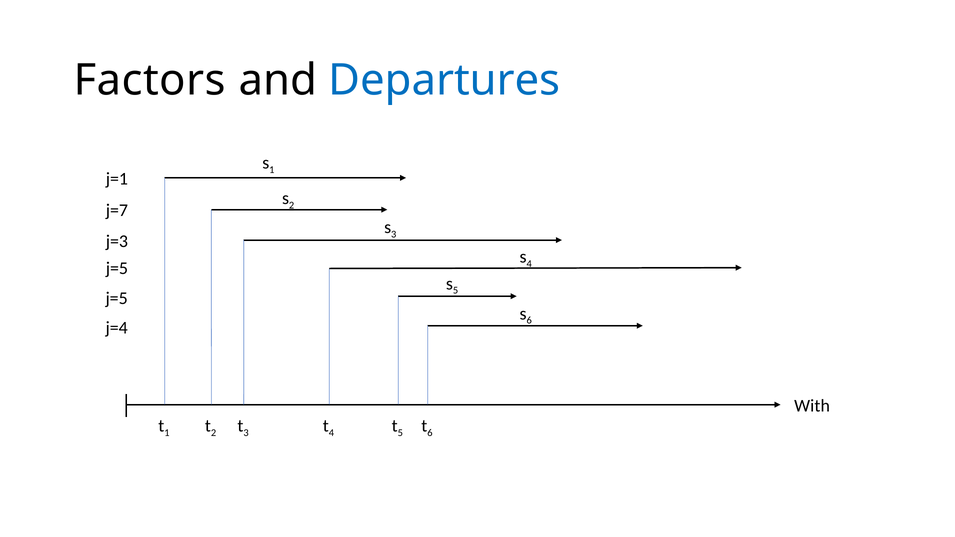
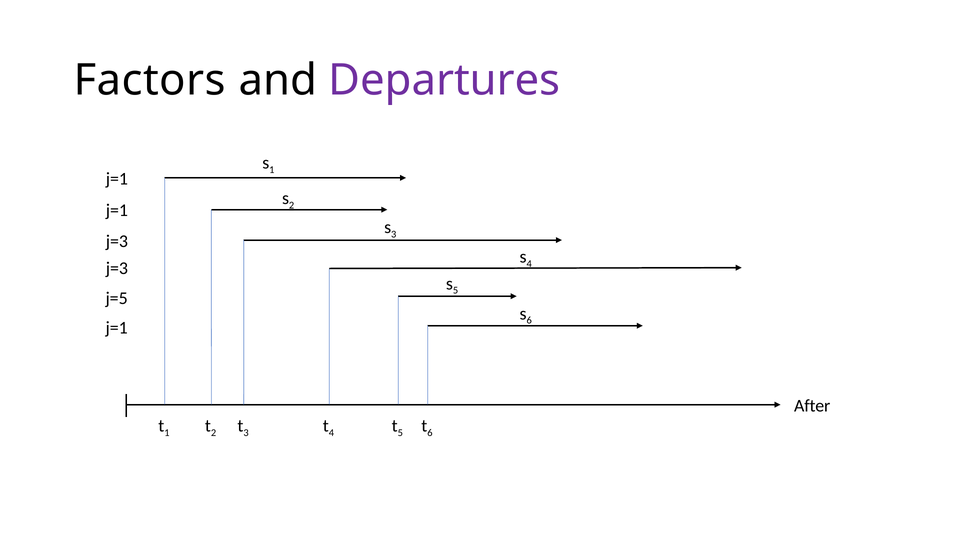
Departures colour: blue -> purple
j=7 at (117, 211): j=7 -> j=1
j=5 at (117, 269): j=5 -> j=3
j=4 at (117, 328): j=4 -> j=1
With: With -> After
